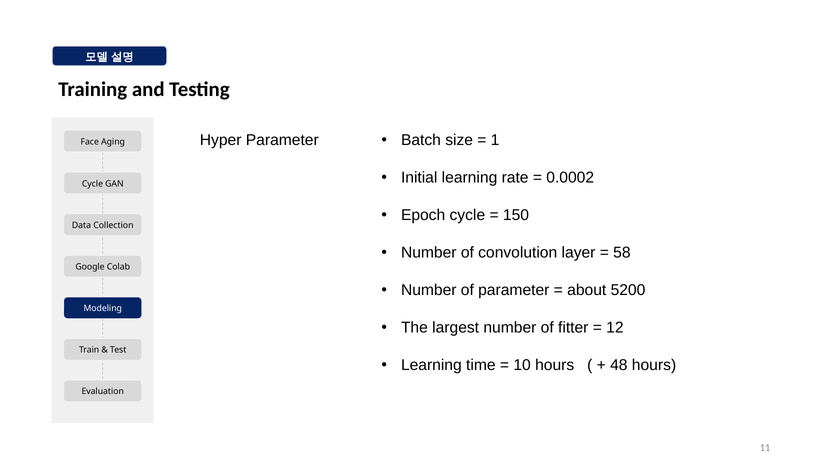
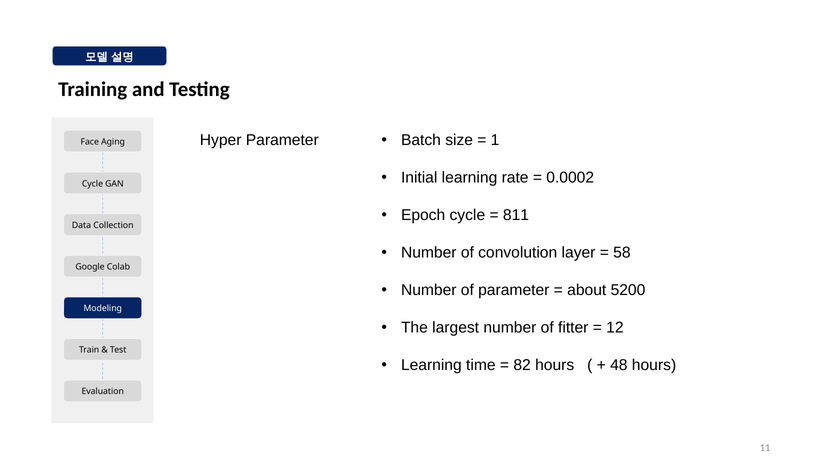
150: 150 -> 811
10: 10 -> 82
